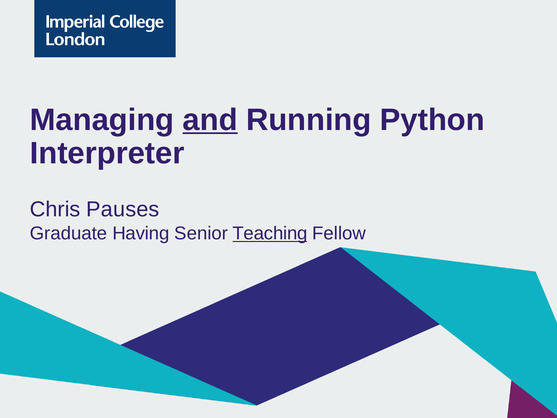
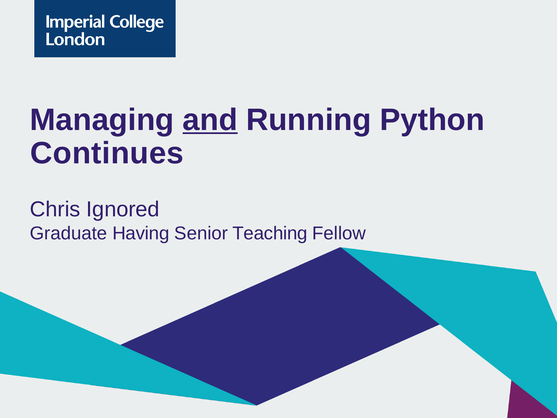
Interpreter: Interpreter -> Continues
Pauses: Pauses -> Ignored
Teaching underline: present -> none
